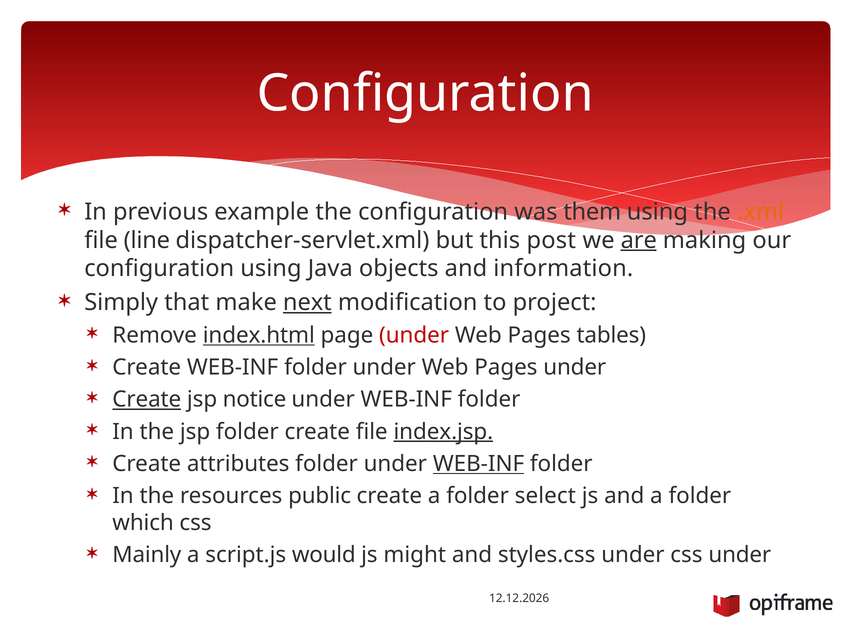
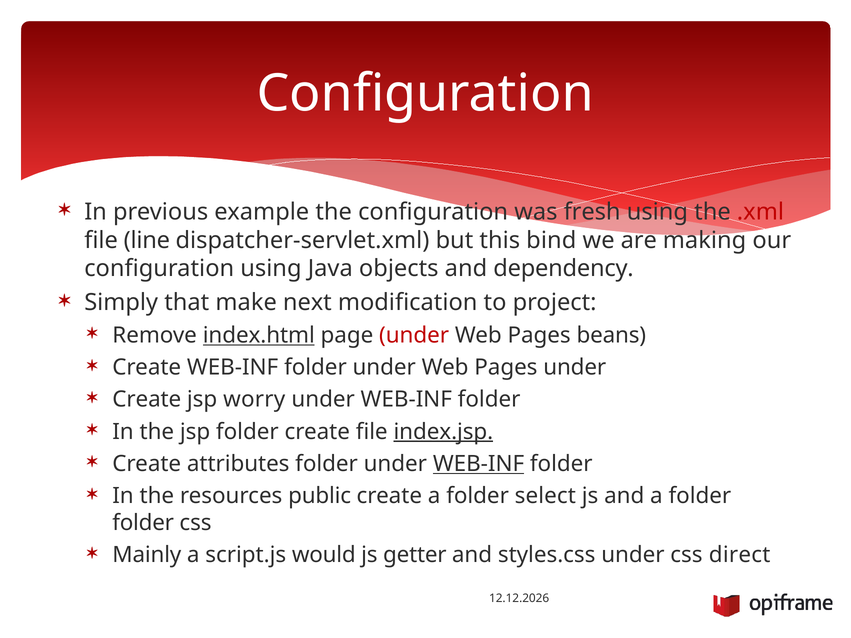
them: them -> fresh
.xml colour: orange -> red
post: post -> bind
are underline: present -> none
information: information -> dependency
next underline: present -> none
tables: tables -> beans
Create at (147, 400) underline: present -> none
notice: notice -> worry
which at (143, 523): which -> folder
might: might -> getter
css under: under -> direct
